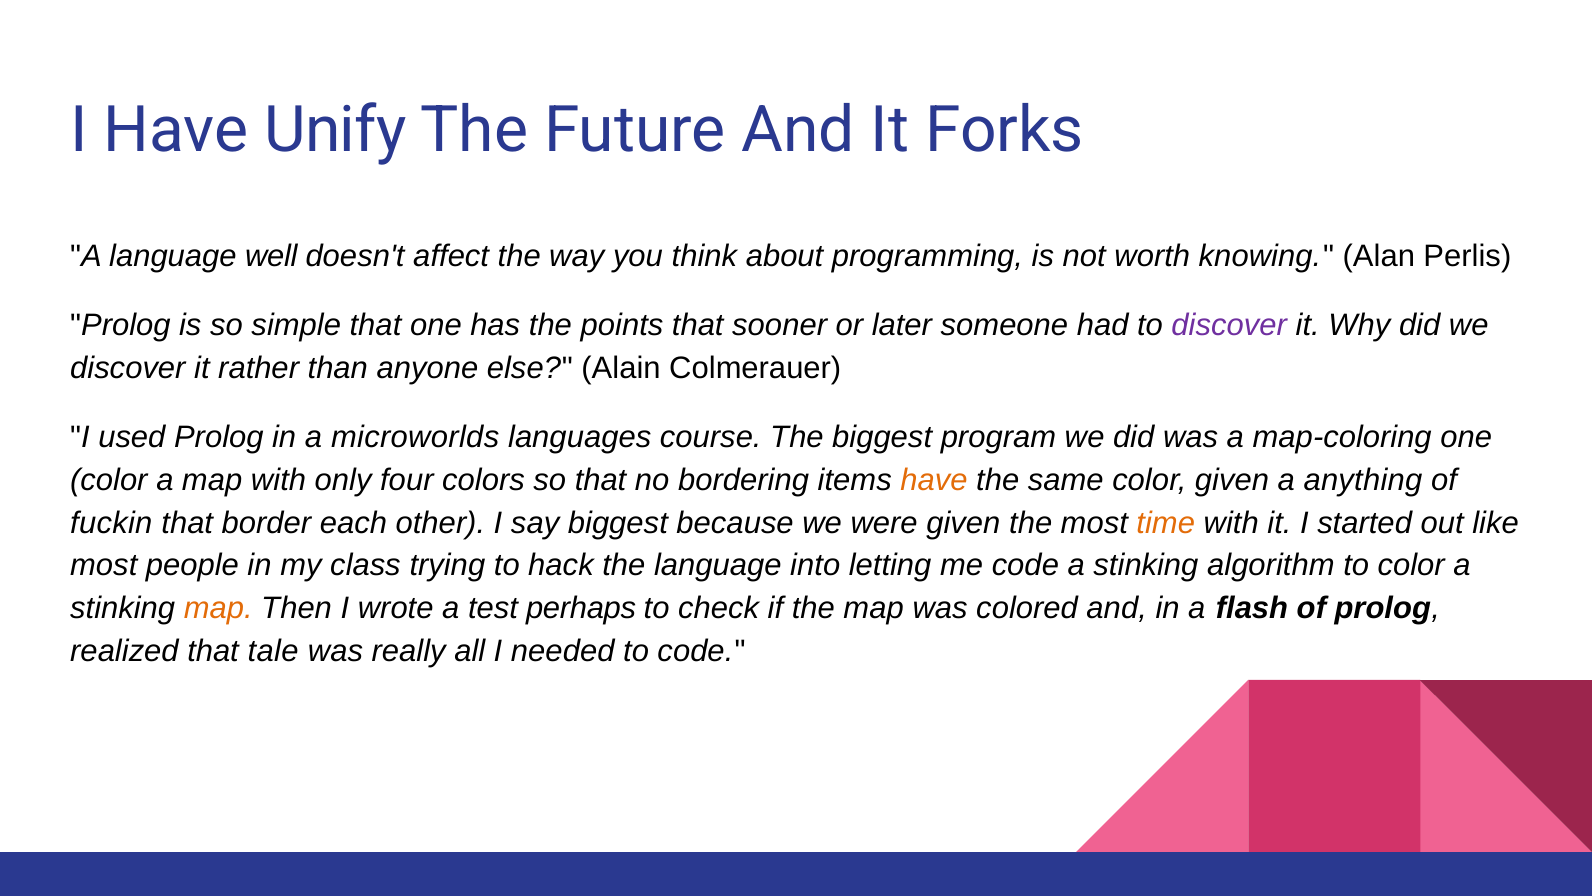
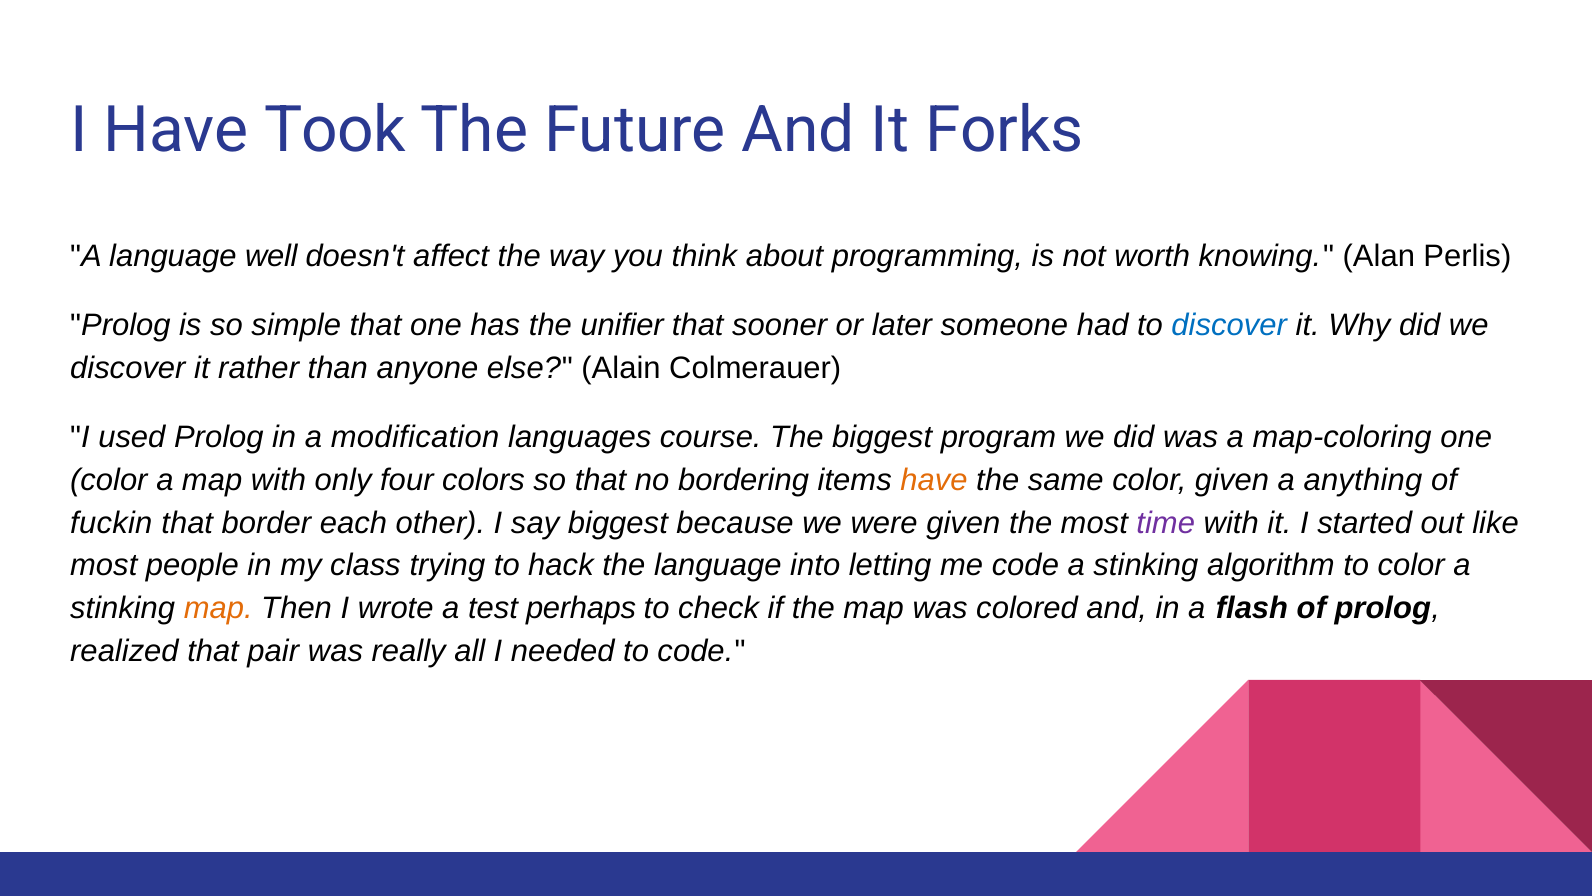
Unify: Unify -> Took
points: points -> unifier
discover at (1229, 325) colour: purple -> blue
microworlds: microworlds -> modification
time colour: orange -> purple
tale: tale -> pair
